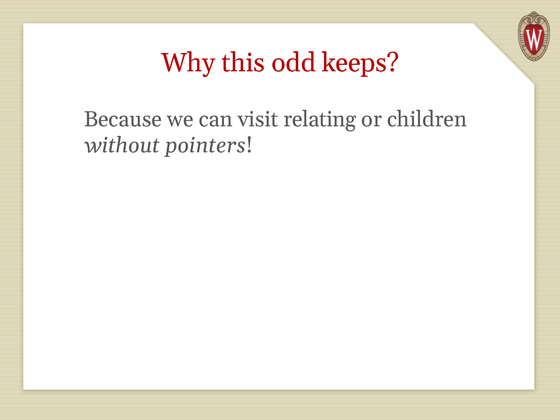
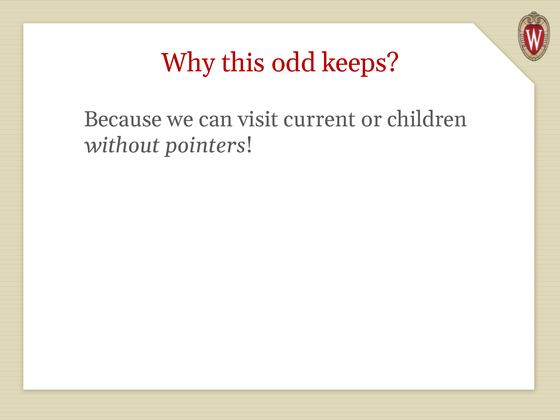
relating: relating -> current
